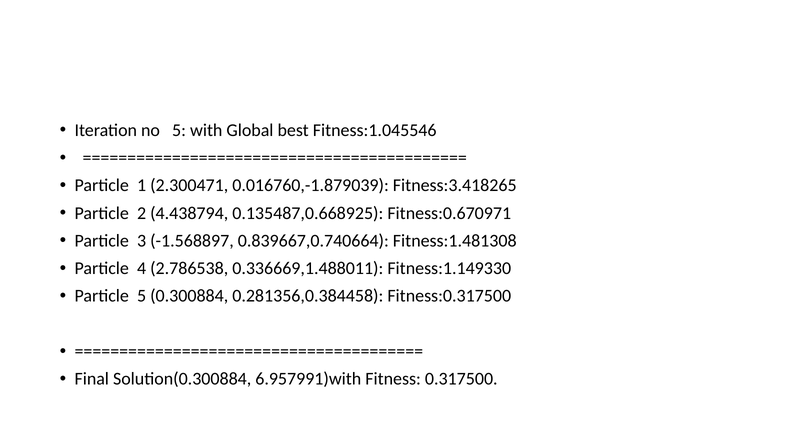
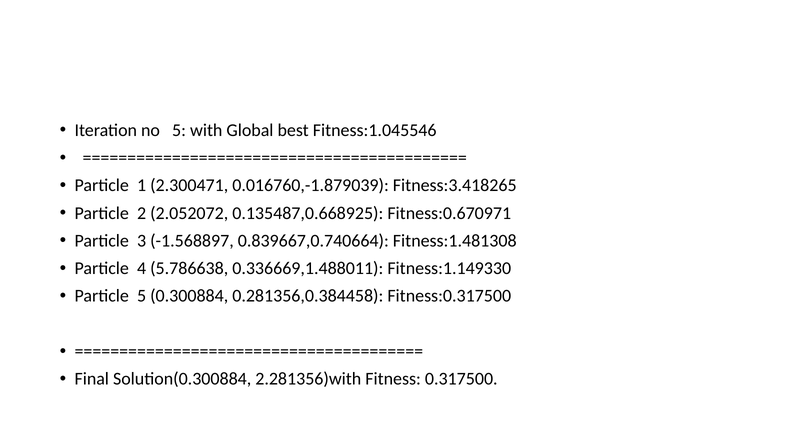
4.438794: 4.438794 -> 2.052072
2.786538: 2.786538 -> 5.786638
6.957991)with: 6.957991)with -> 2.281356)with
